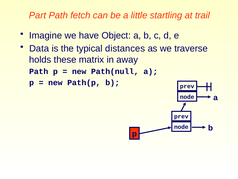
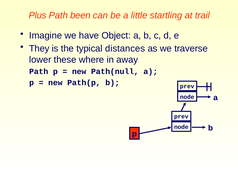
Part: Part -> Plus
fetch: fetch -> been
Data: Data -> They
holds: holds -> lower
matrix: matrix -> where
